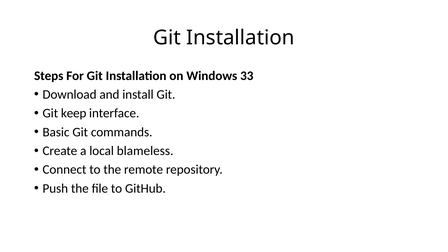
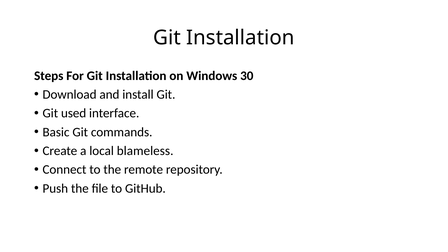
33: 33 -> 30
keep: keep -> used
